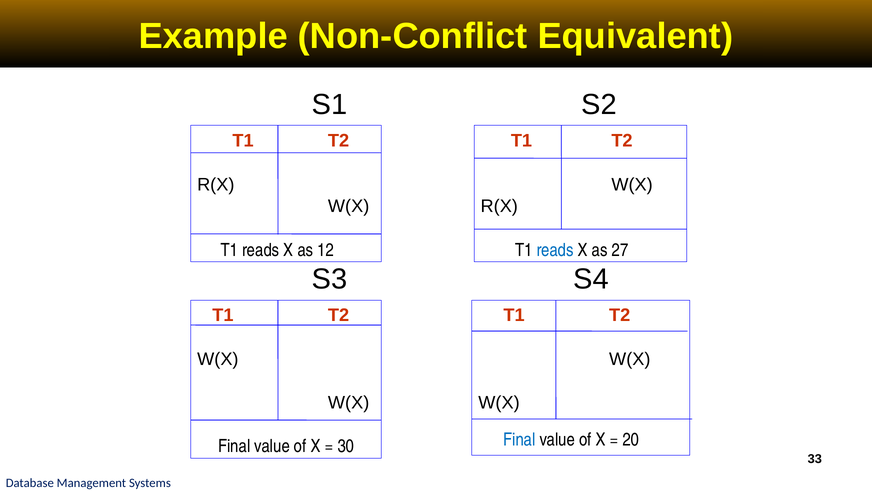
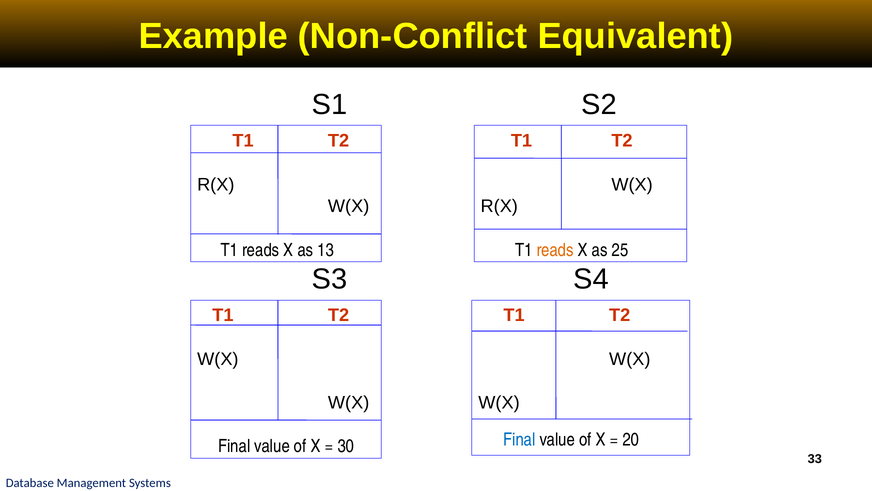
12: 12 -> 13
reads at (555, 250) colour: blue -> orange
27: 27 -> 25
